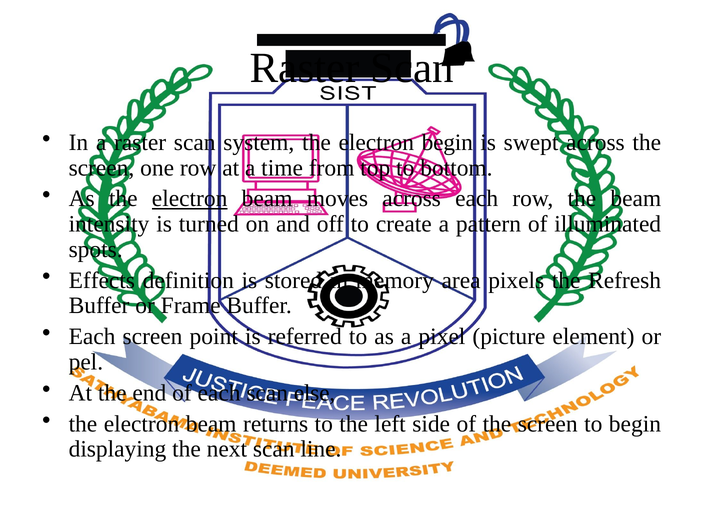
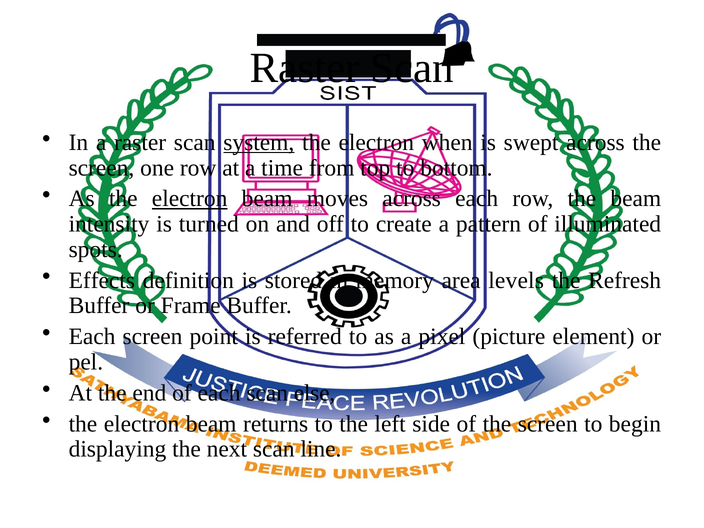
system underline: none -> present
electron begin: begin -> when
pixels: pixels -> levels
